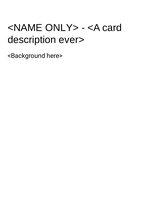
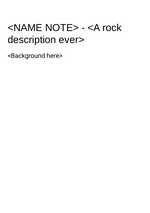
ONLY>: ONLY> -> NOTE>
card: card -> rock
